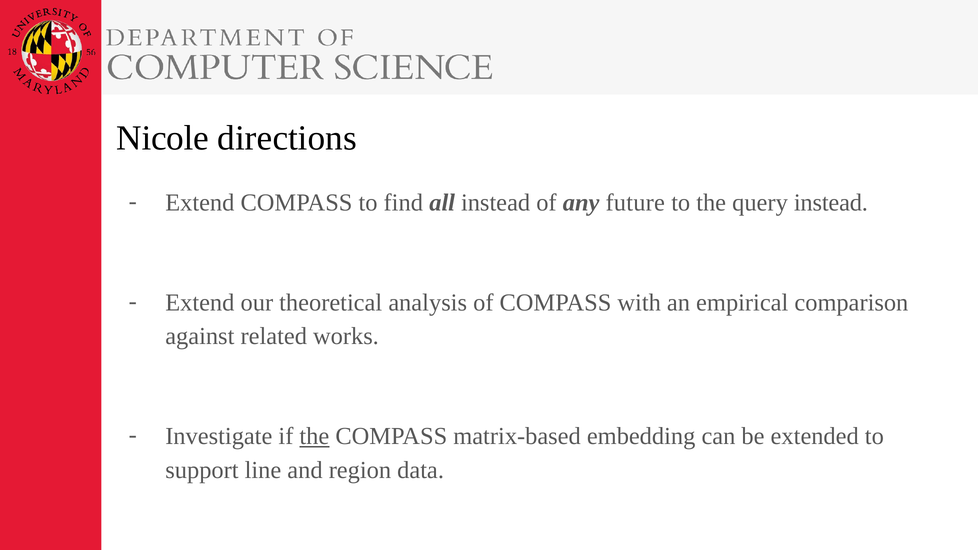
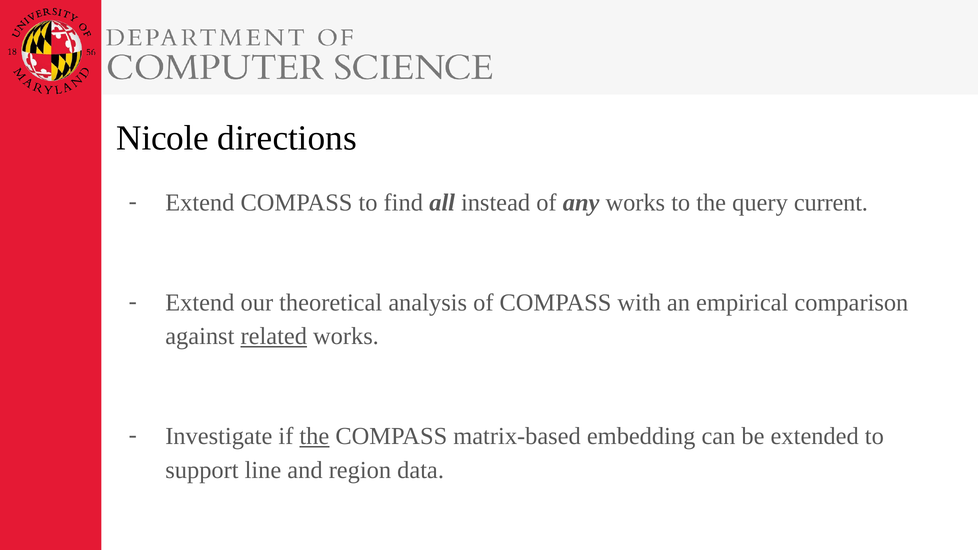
any future: future -> works
query instead: instead -> current
related underline: none -> present
